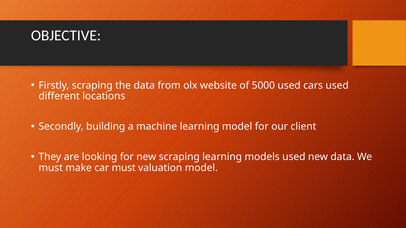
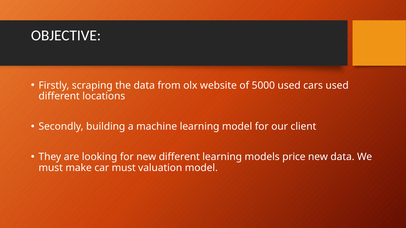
new scraping: scraping -> different
models used: used -> price
